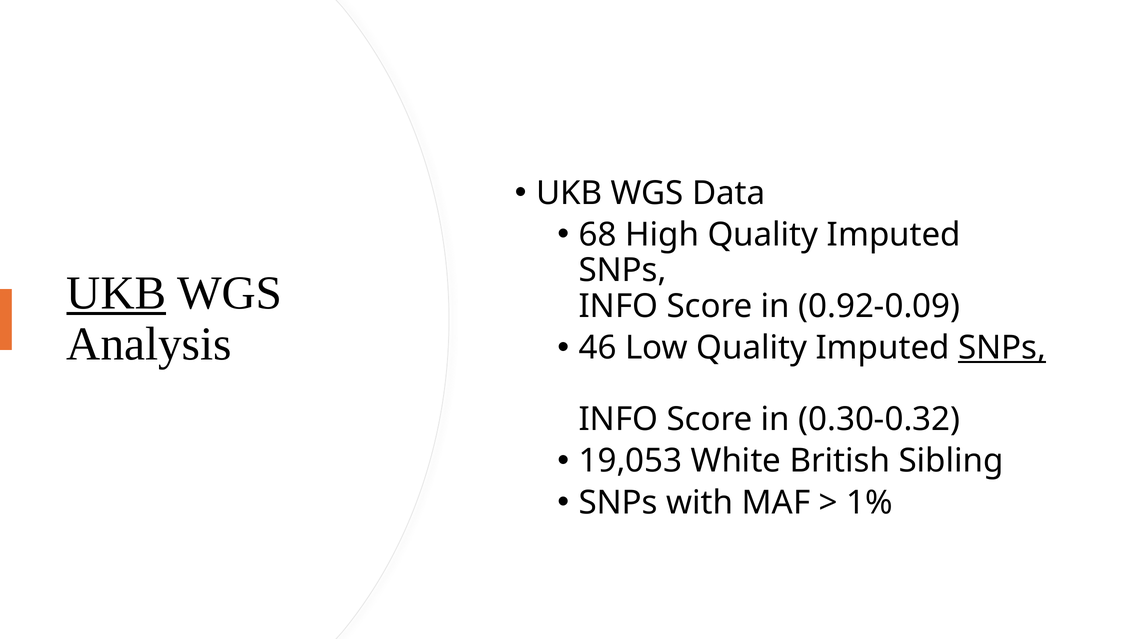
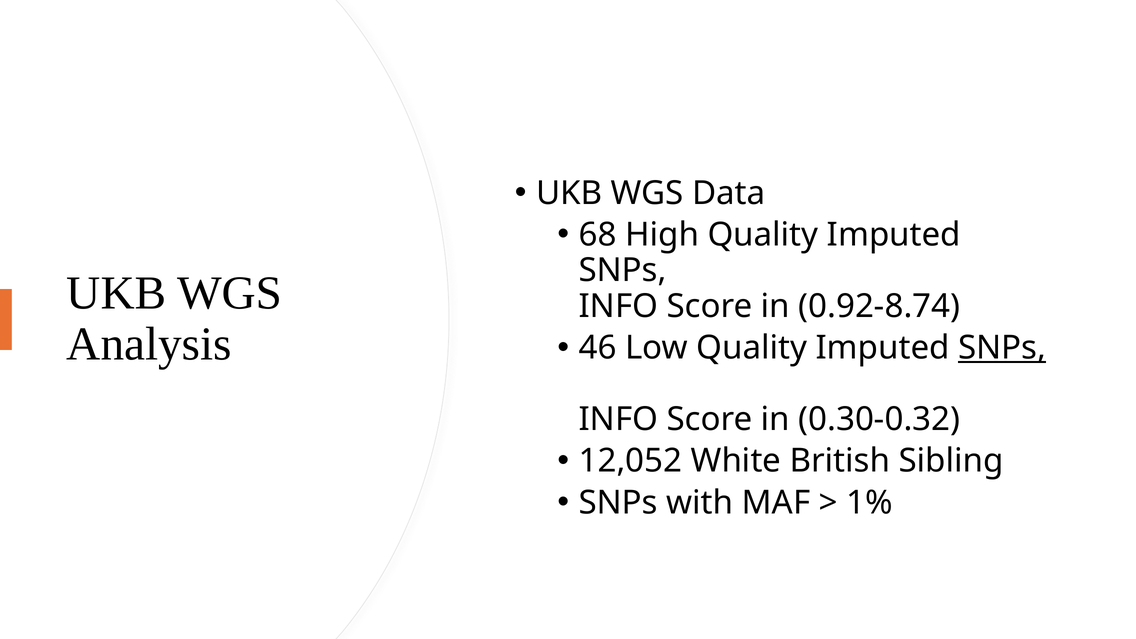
UKB at (116, 293) underline: present -> none
0.92-0.09: 0.92-0.09 -> 0.92-8.74
19,053: 19,053 -> 12,052
